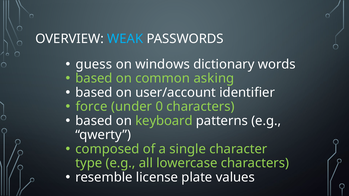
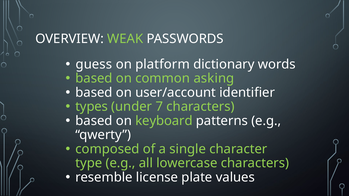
WEAK colour: light blue -> light green
windows: windows -> platform
force: force -> types
0: 0 -> 7
